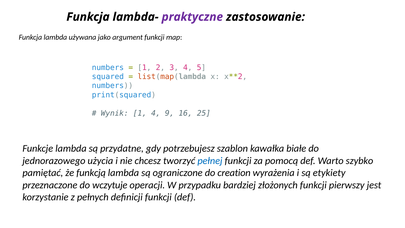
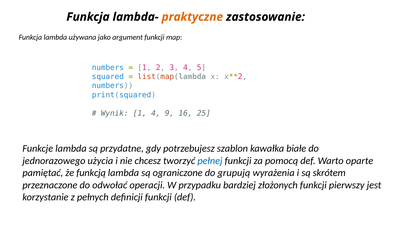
praktyczne colour: purple -> orange
szybko: szybko -> oparte
creation: creation -> grupują
etykiety: etykiety -> skrótem
wczytuje: wczytuje -> odwołać
